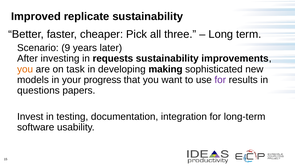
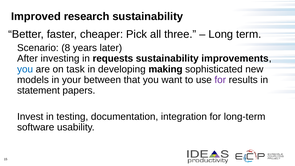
replicate: replicate -> research
9: 9 -> 8
you at (25, 69) colour: orange -> blue
progress: progress -> between
questions: questions -> statement
